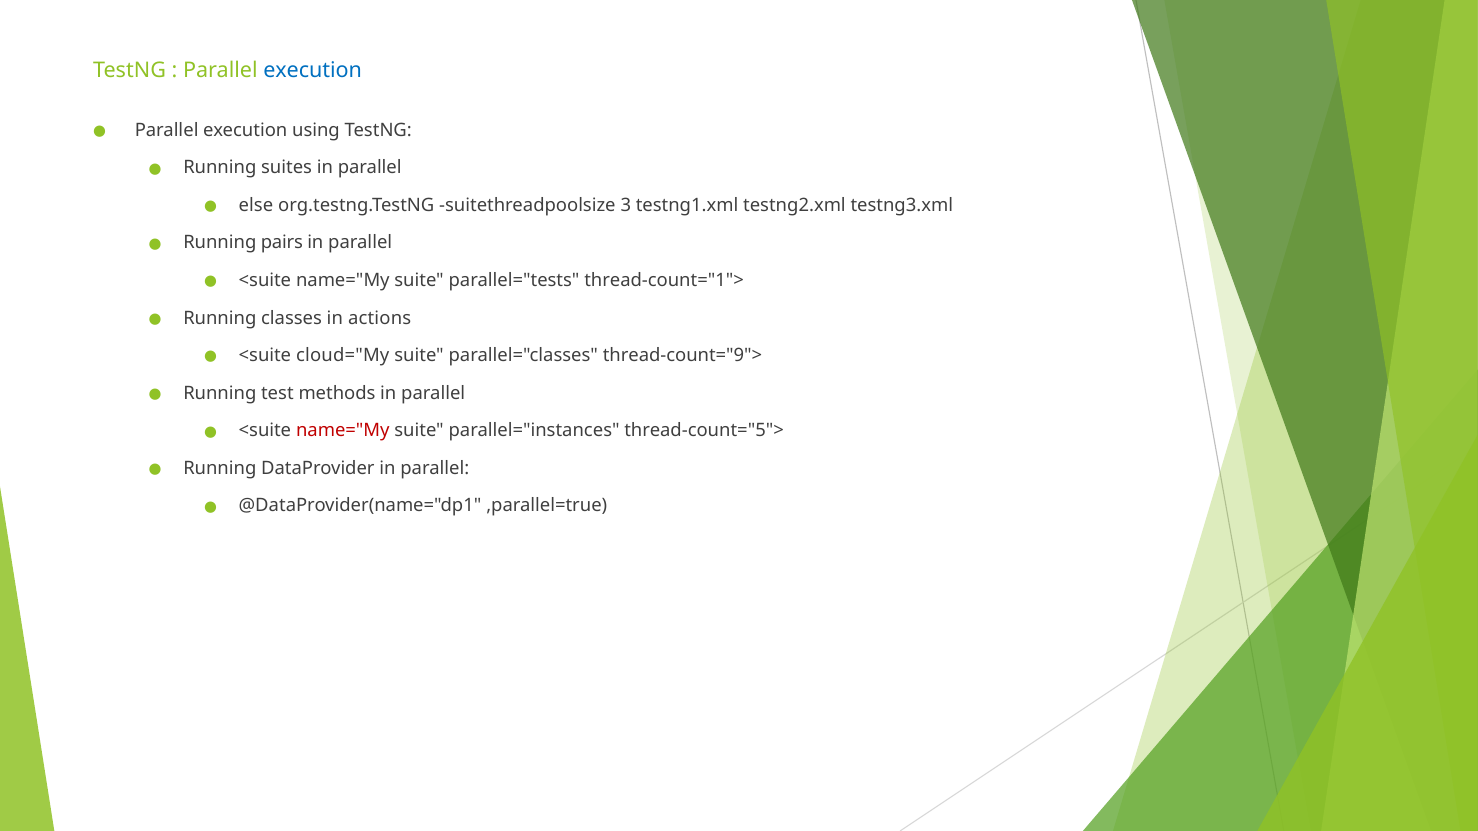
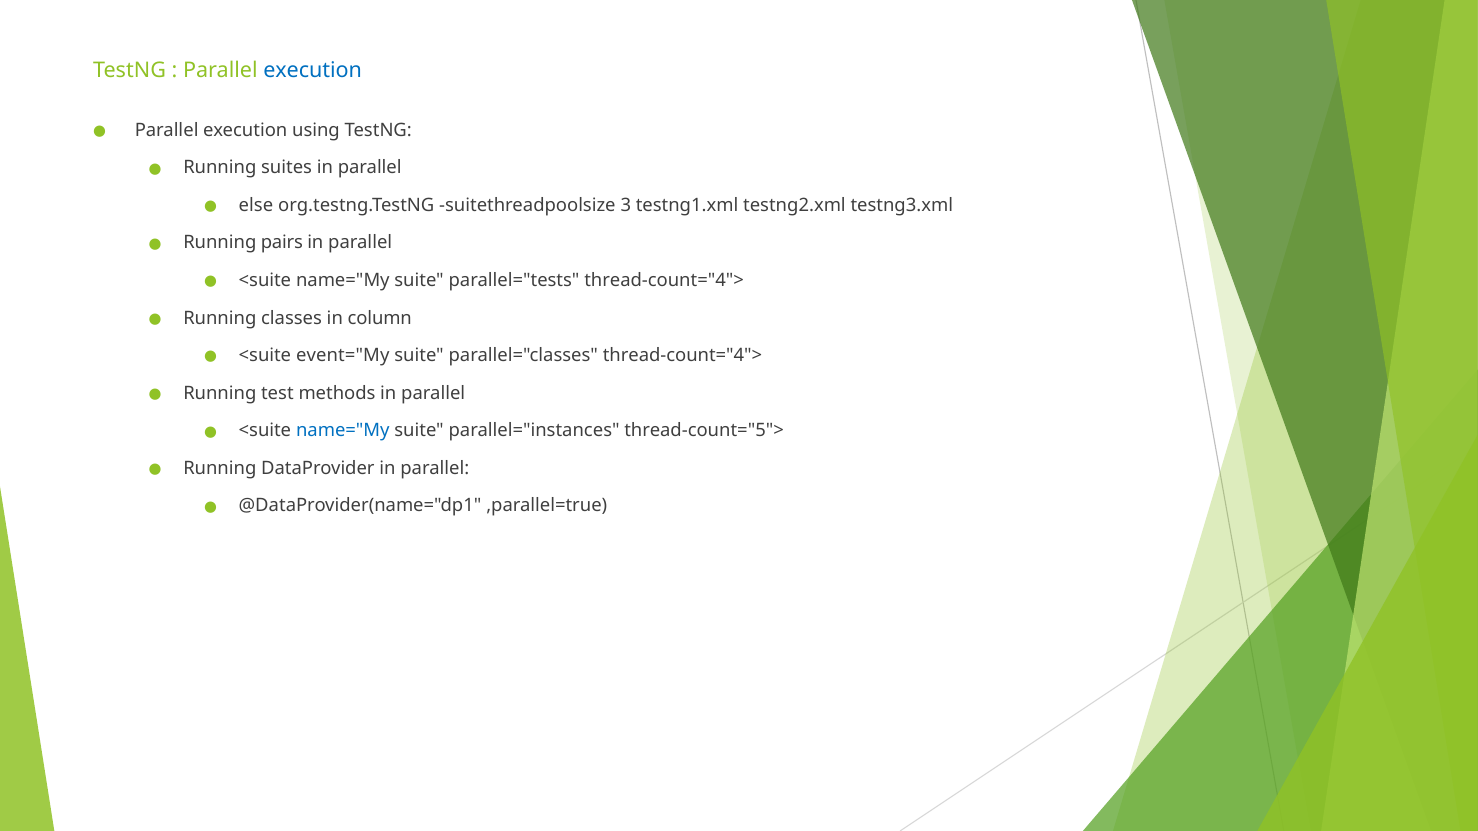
parallel="tests thread-count="1">: thread-count="1"> -> thread-count="4">
actions: actions -> column
cloud="My: cloud="My -> event="My
parallel="classes thread-count="9">: thread-count="9"> -> thread-count="4">
name="My at (343, 431) colour: red -> blue
